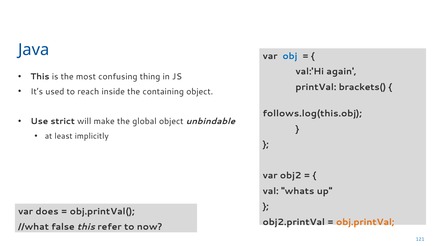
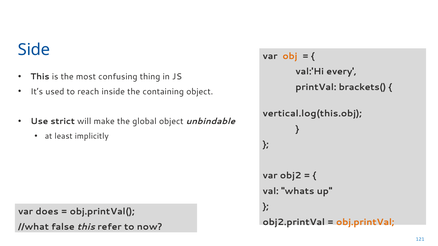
Java: Java -> Side
obj colour: blue -> orange
again: again -> every
follows.log(this.obj: follows.log(this.obj -> vertical.log(this.obj
